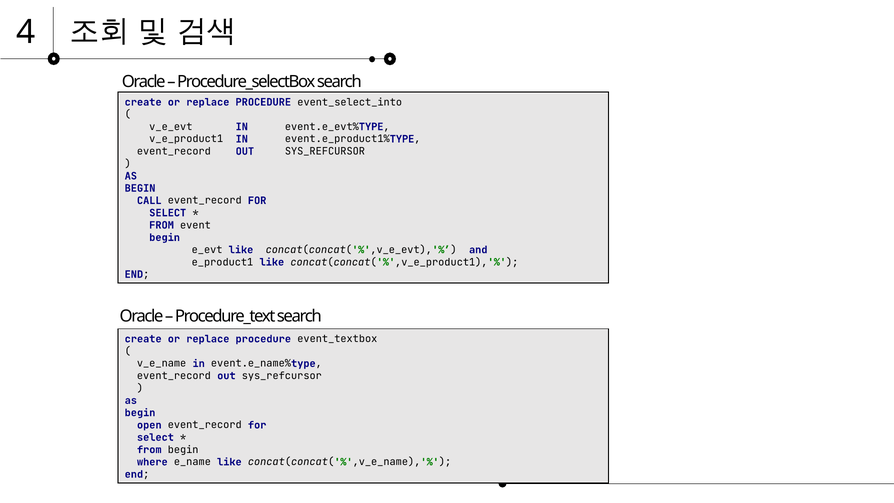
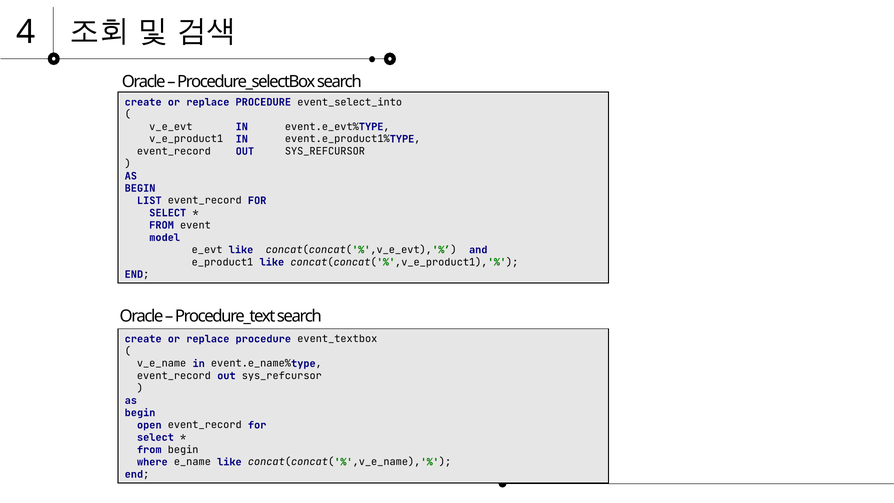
CALL: CALL -> LIST
begin at (165, 237): begin -> model
